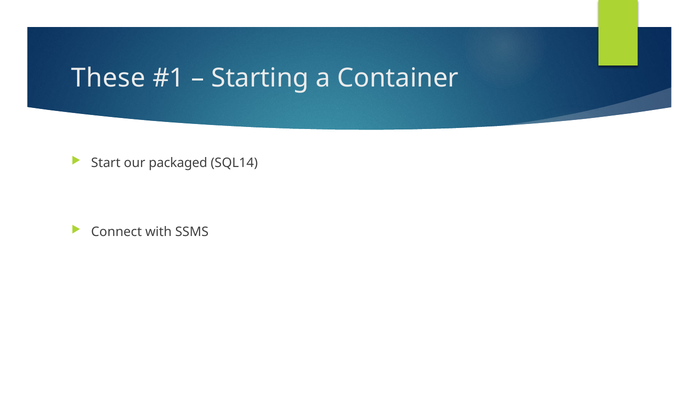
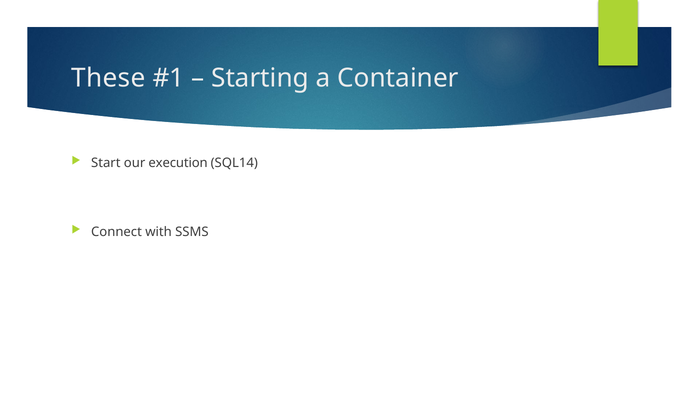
packaged: packaged -> execution
